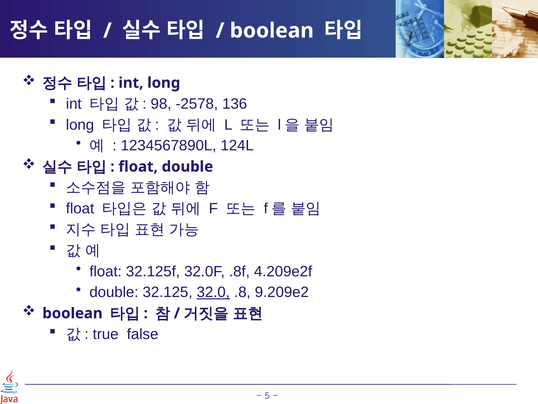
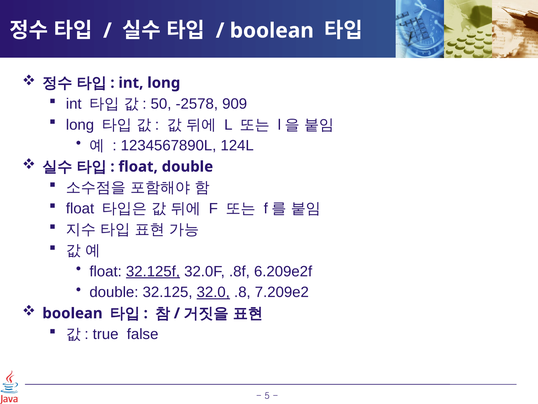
98: 98 -> 50
136: 136 -> 909
32.125f underline: none -> present
4.209e2f: 4.209e2f -> 6.209e2f
9.209e2: 9.209e2 -> 7.209e2
